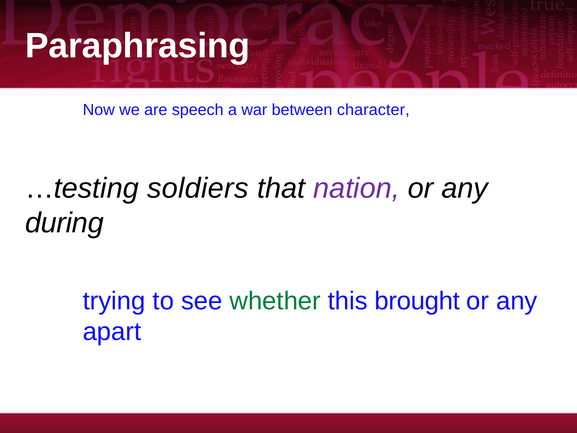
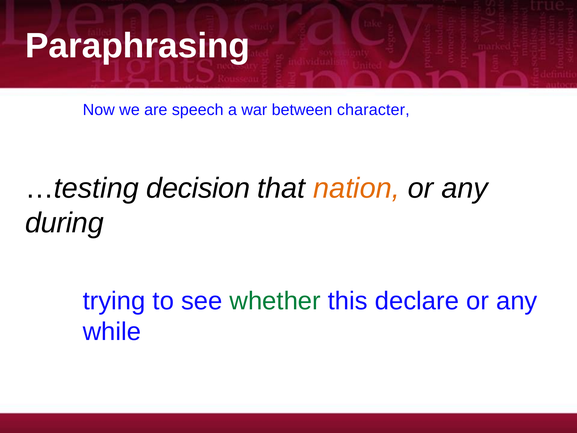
soldiers: soldiers -> decision
nation colour: purple -> orange
brought: brought -> declare
apart: apart -> while
